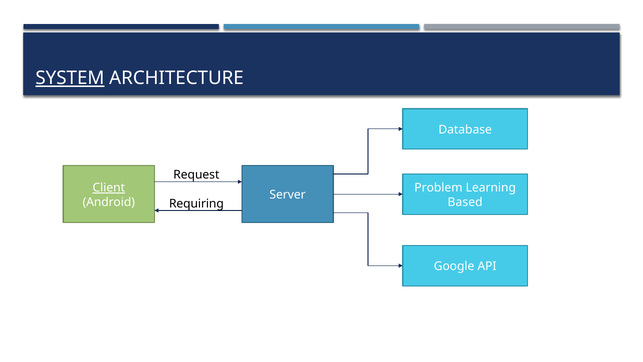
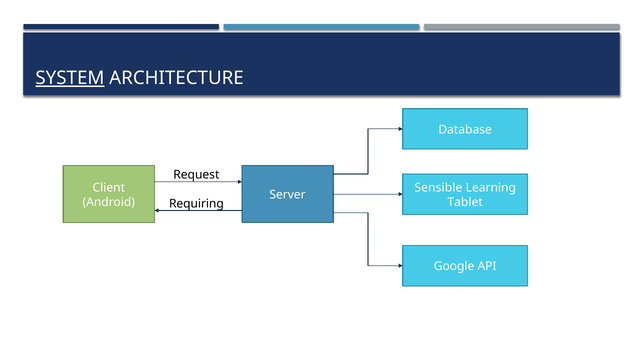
Client underline: present -> none
Problem: Problem -> Sensible
Based: Based -> Tablet
